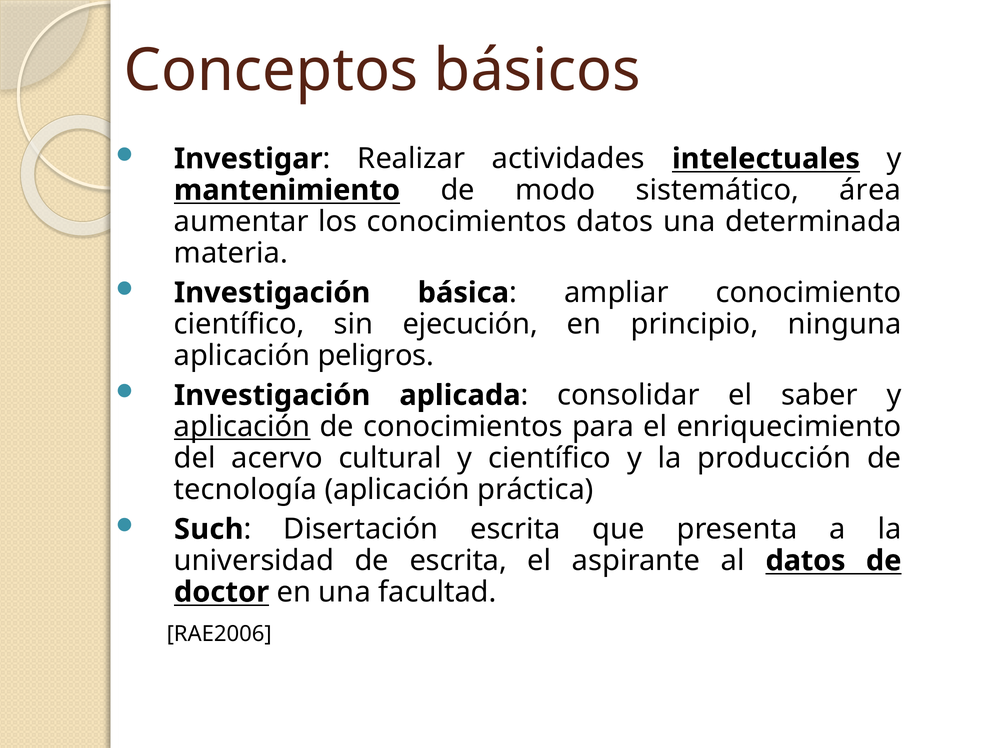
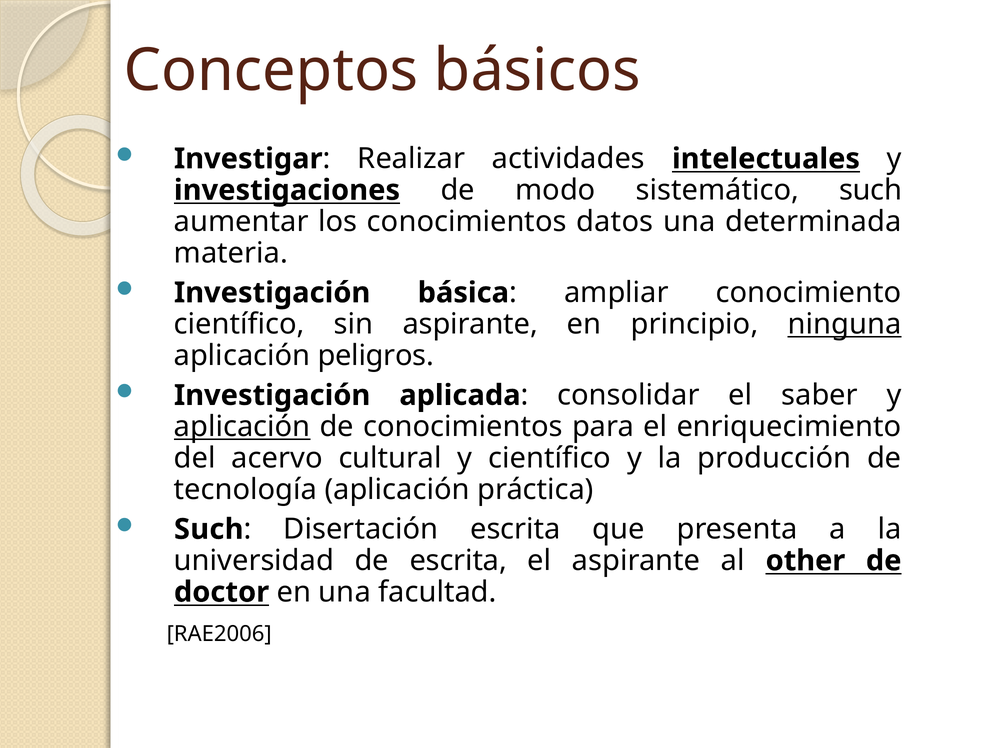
mantenimiento: mantenimiento -> investigaciones
sistemático área: área -> such
sin ejecución: ejecución -> aspirante
ninguna underline: none -> present
al datos: datos -> other
